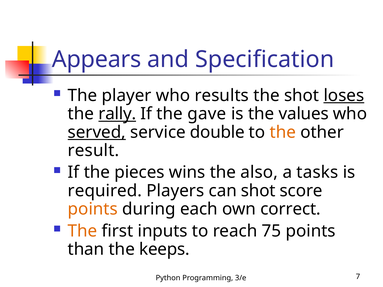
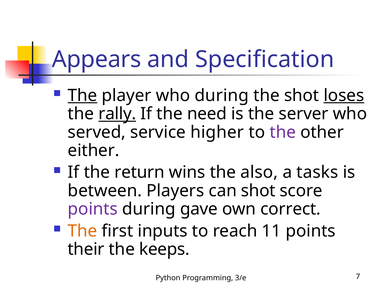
The at (83, 96) underline: none -> present
who results: results -> during
gave: gave -> need
values: values -> server
served underline: present -> none
double: double -> higher
the at (283, 132) colour: orange -> purple
result: result -> either
pieces: pieces -> return
required: required -> between
points at (93, 209) colour: orange -> purple
each: each -> gave
75: 75 -> 11
than: than -> their
